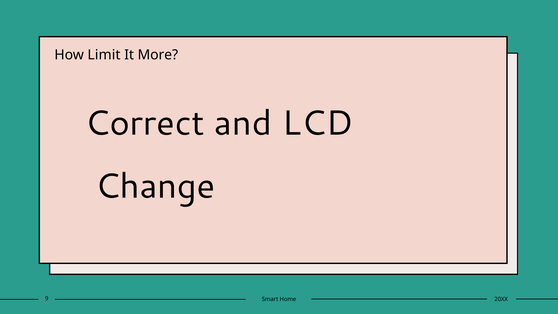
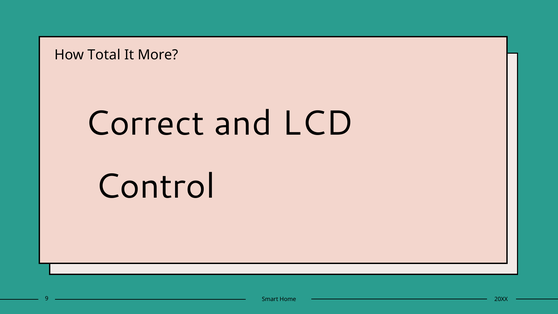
Limit: Limit -> Total
Change: Change -> Control
